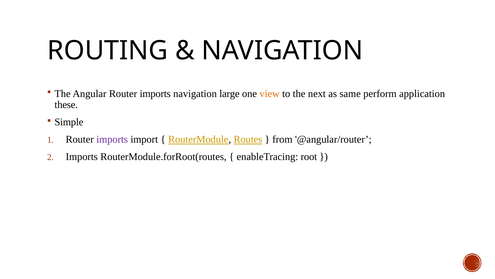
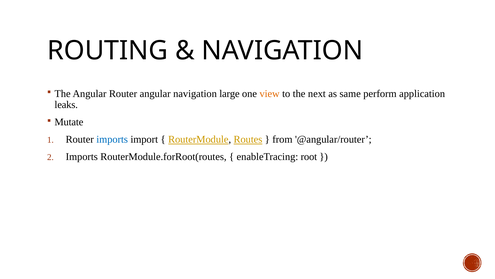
Angular Router imports: imports -> angular
these: these -> leaks
Simple: Simple -> Mutate
imports at (112, 139) colour: purple -> blue
